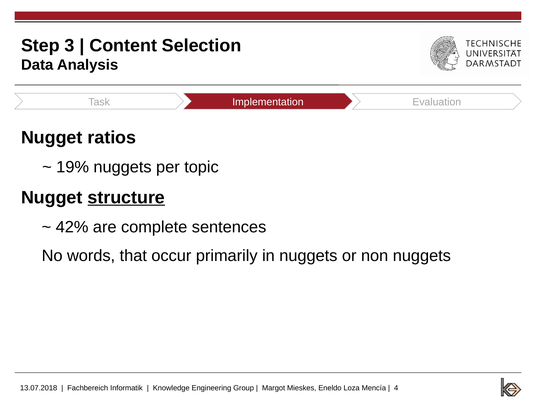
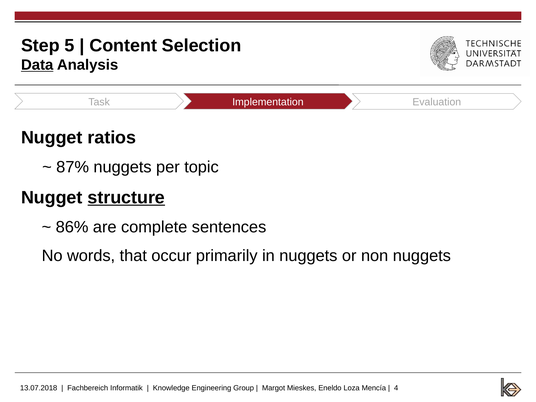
3: 3 -> 5
Data underline: none -> present
19%: 19% -> 87%
42%: 42% -> 86%
